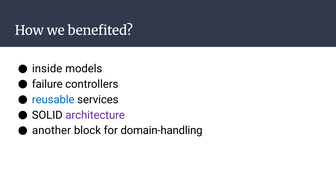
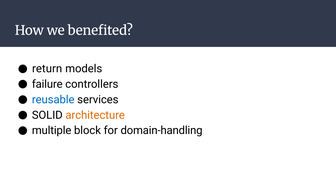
inside: inside -> return
architecture colour: purple -> orange
another: another -> multiple
